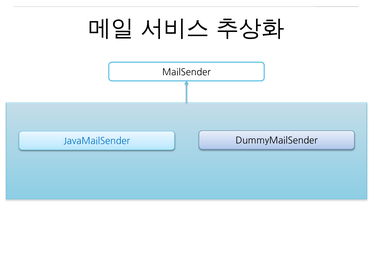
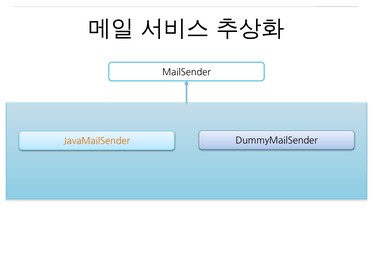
JavaMailSender colour: blue -> orange
